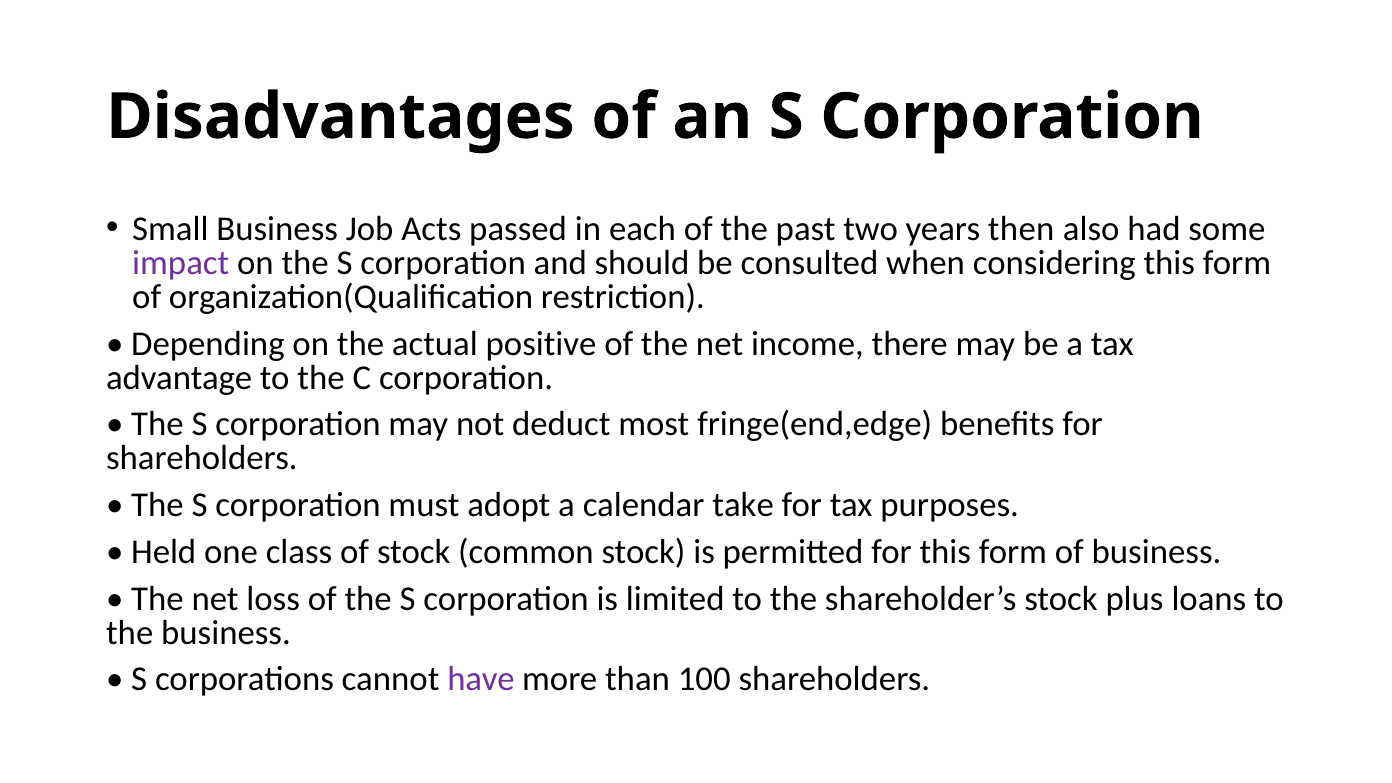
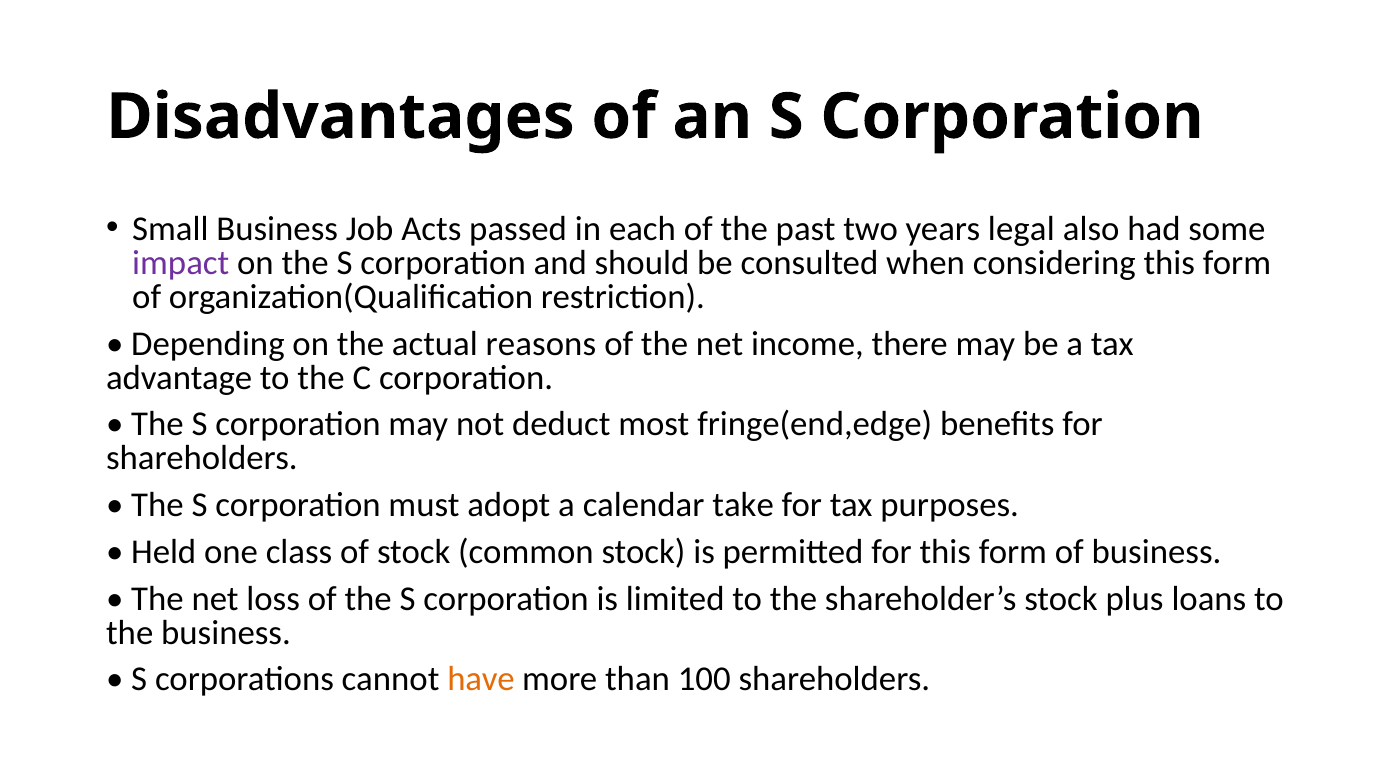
then: then -> legal
positive: positive -> reasons
have colour: purple -> orange
